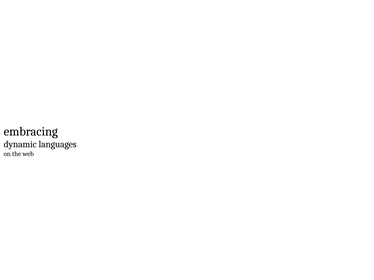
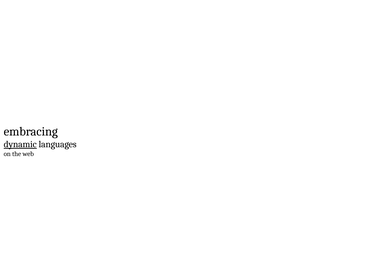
dynamic underline: none -> present
